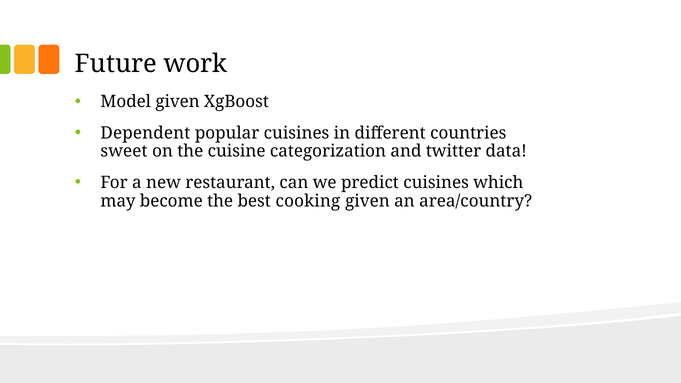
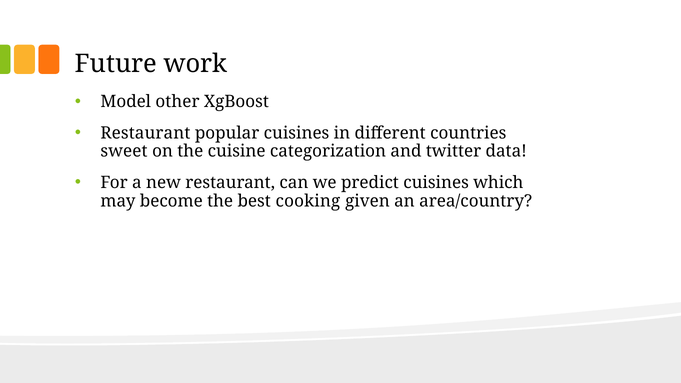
Model given: given -> other
Dependent at (145, 133): Dependent -> Restaurant
